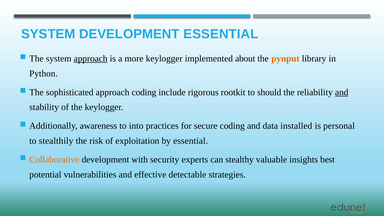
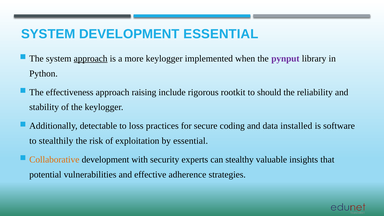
about: about -> when
pynput colour: orange -> purple
sophisticated: sophisticated -> effectiveness
approach coding: coding -> raising
and at (342, 92) underline: present -> none
awareness: awareness -> detectable
into: into -> loss
personal: personal -> software
best: best -> that
detectable: detectable -> adherence
